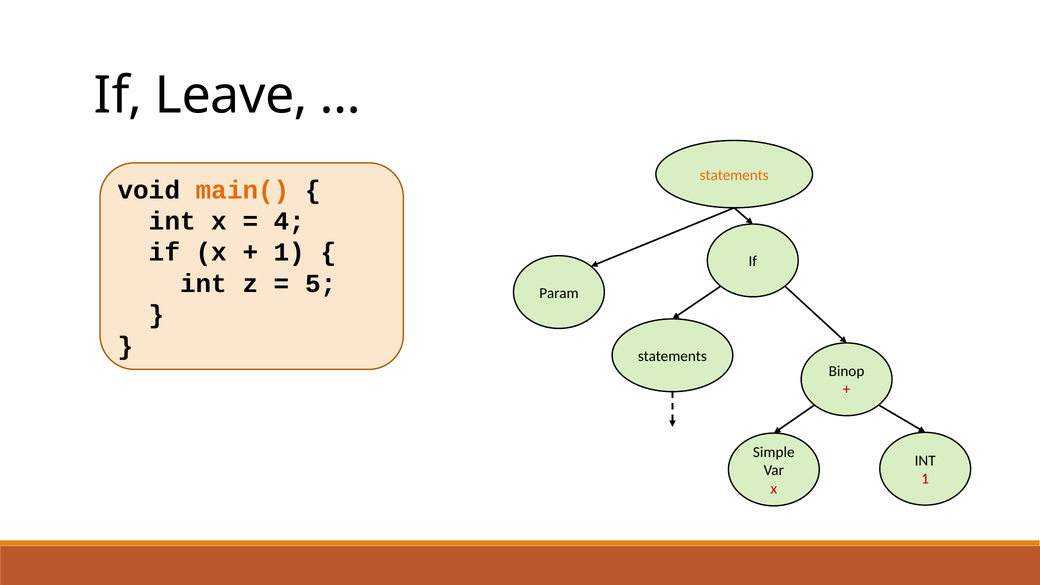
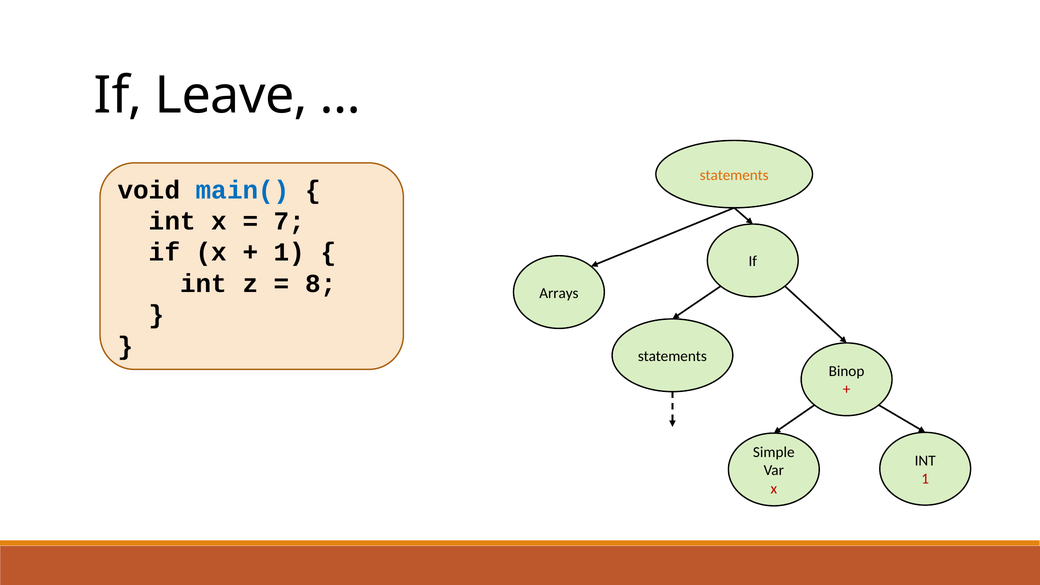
main( colour: orange -> blue
4: 4 -> 7
5: 5 -> 8
Param: Param -> Arrays
